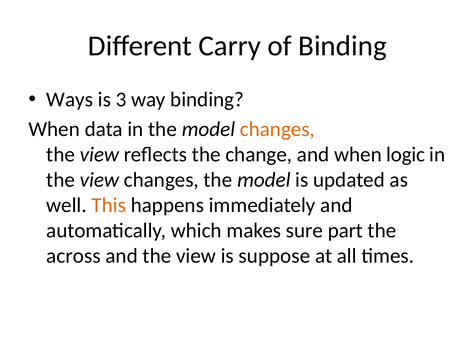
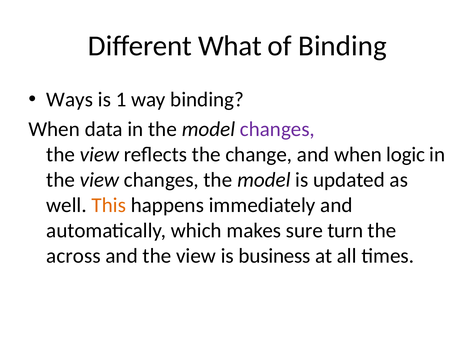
Carry: Carry -> What
3: 3 -> 1
changes at (277, 129) colour: orange -> purple
part: part -> turn
suppose: suppose -> business
